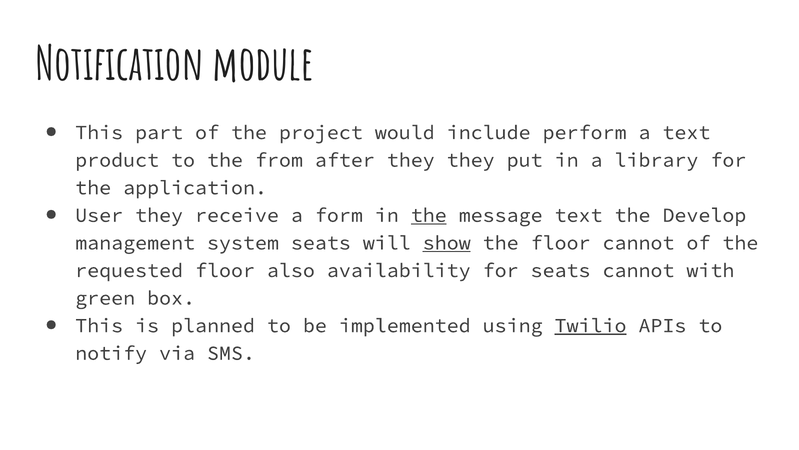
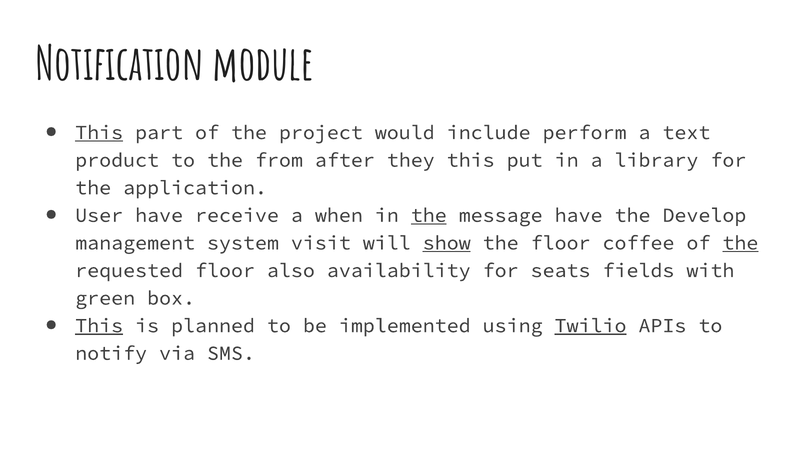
This at (99, 132) underline: none -> present
they they: they -> this
User they: they -> have
form: form -> when
message text: text -> have
system seats: seats -> visit
floor cannot: cannot -> coffee
the at (740, 243) underline: none -> present
seats cannot: cannot -> fields
This at (99, 325) underline: none -> present
